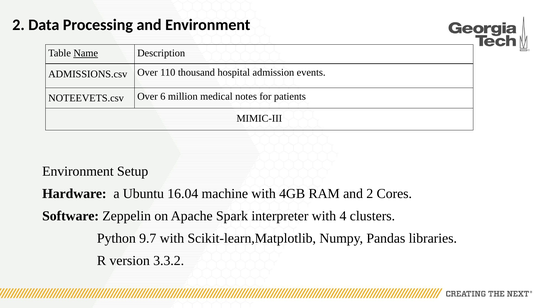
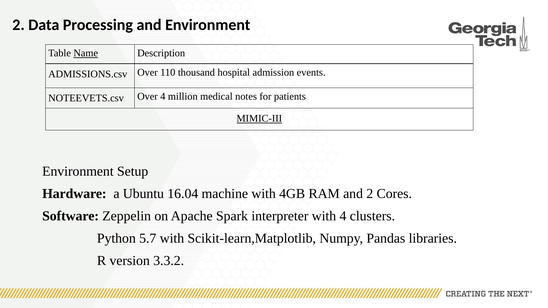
Over 6: 6 -> 4
MIMIC-III underline: none -> present
9.7: 9.7 -> 5.7
